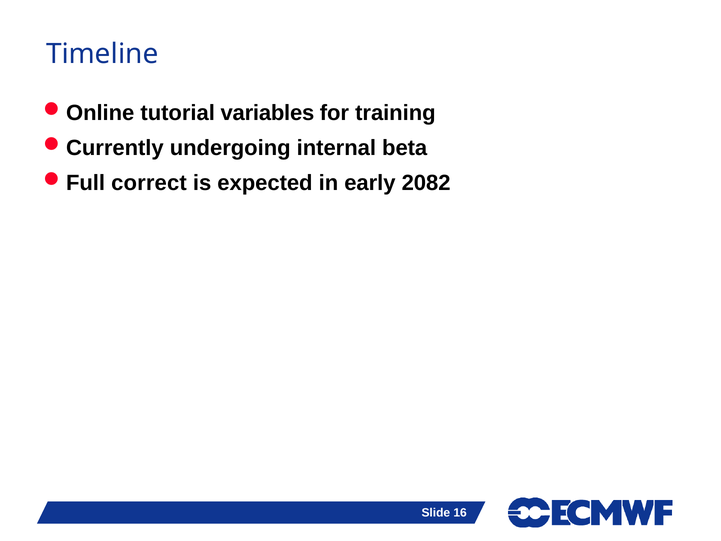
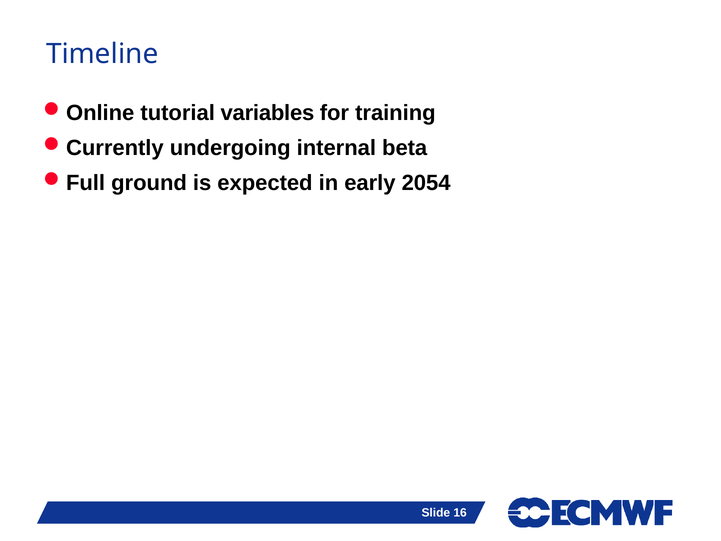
correct: correct -> ground
2082: 2082 -> 2054
